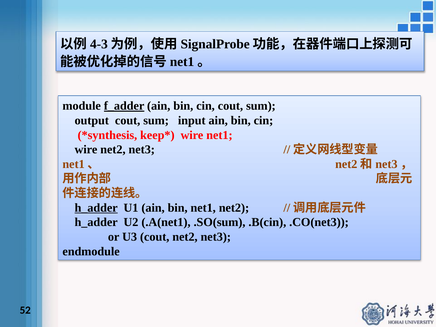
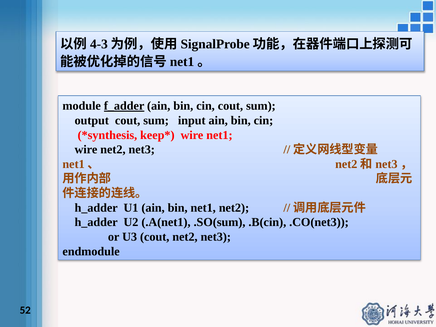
h_adder at (96, 208) underline: present -> none
